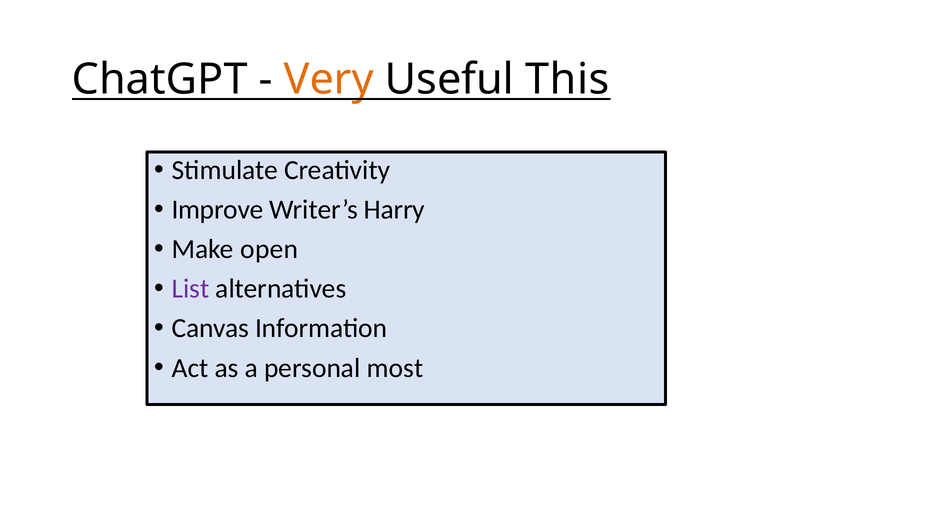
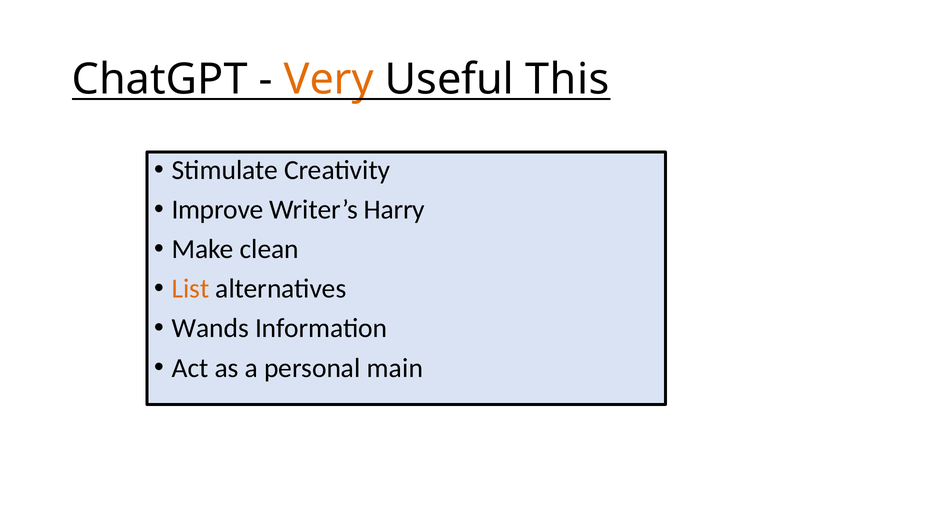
open: open -> clean
List colour: purple -> orange
Canvas: Canvas -> Wands
most: most -> main
